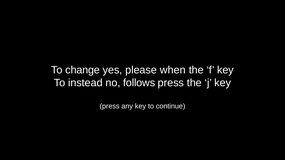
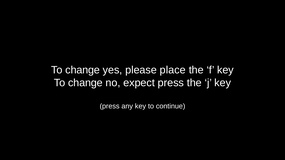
when: when -> place
instead at (85, 83): instead -> change
follows: follows -> expect
